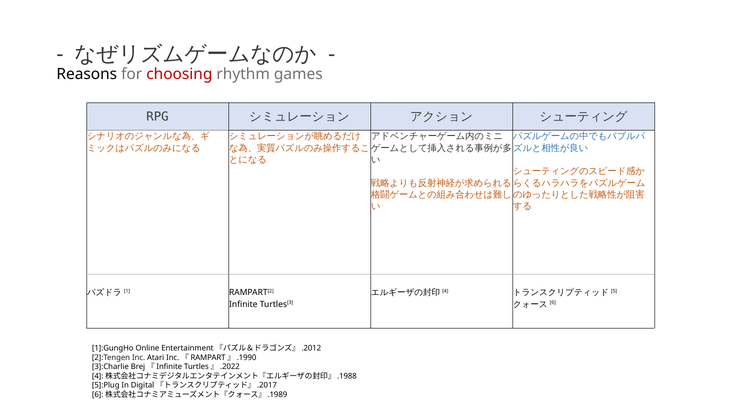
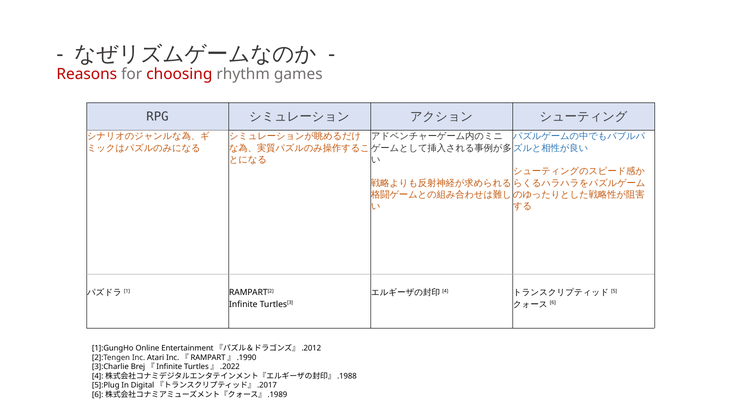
Reasons colour: black -> red
